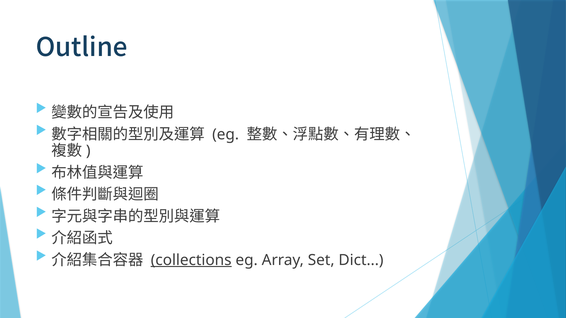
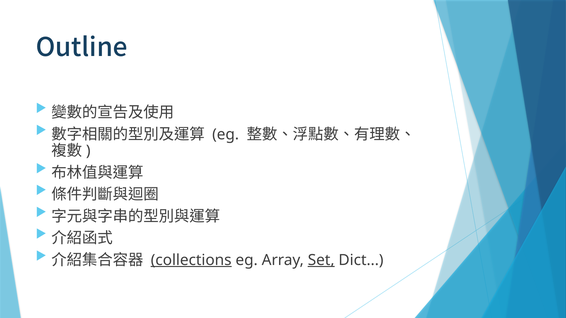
Set underline: none -> present
